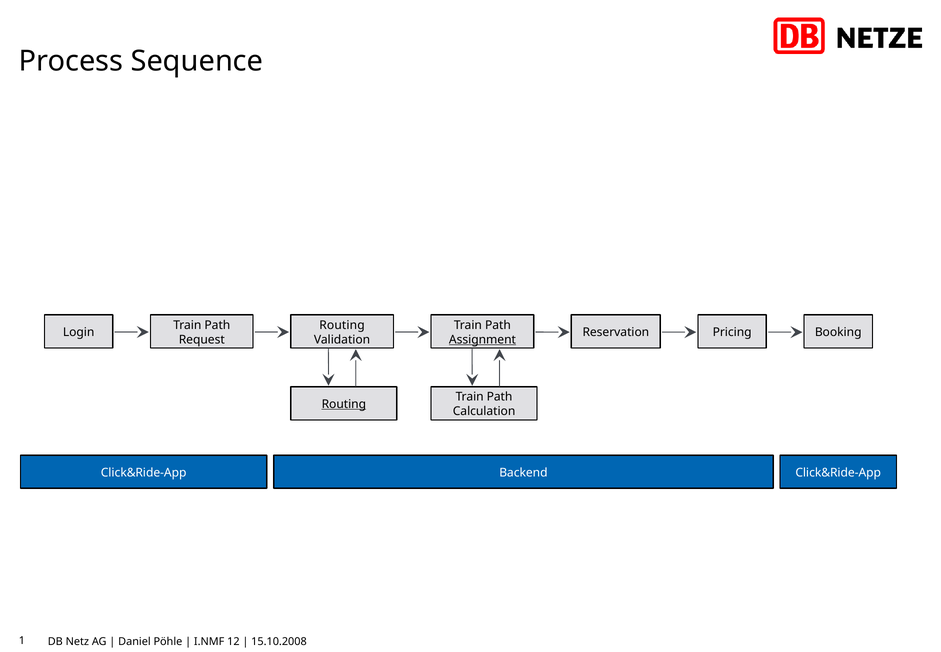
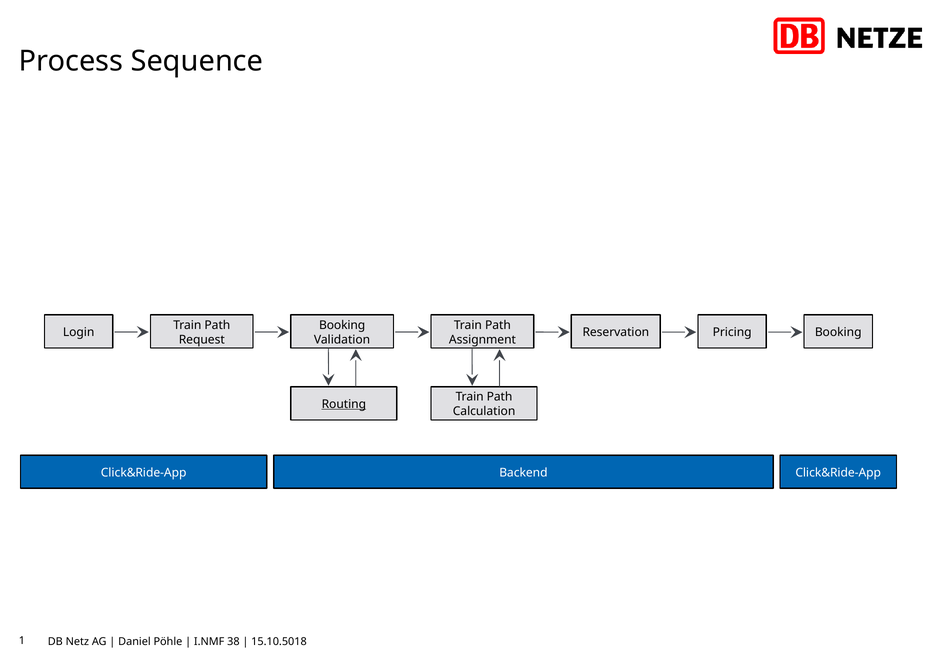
Routing at (342, 325): Routing -> Booking
Assignment underline: present -> none
12: 12 -> 38
15.10.2008: 15.10.2008 -> 15.10.5018
